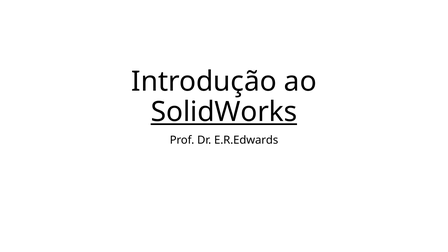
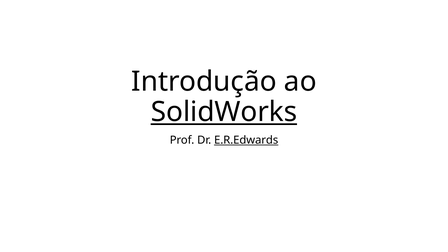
E.R.Edwards underline: none -> present
